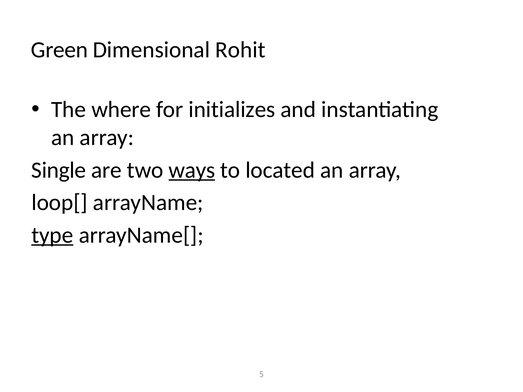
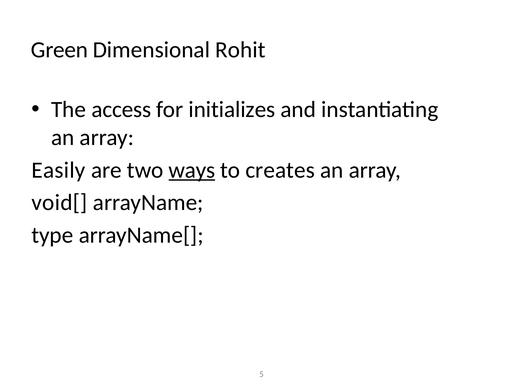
where: where -> access
Single: Single -> Easily
located: located -> creates
loop[: loop[ -> void[
type underline: present -> none
